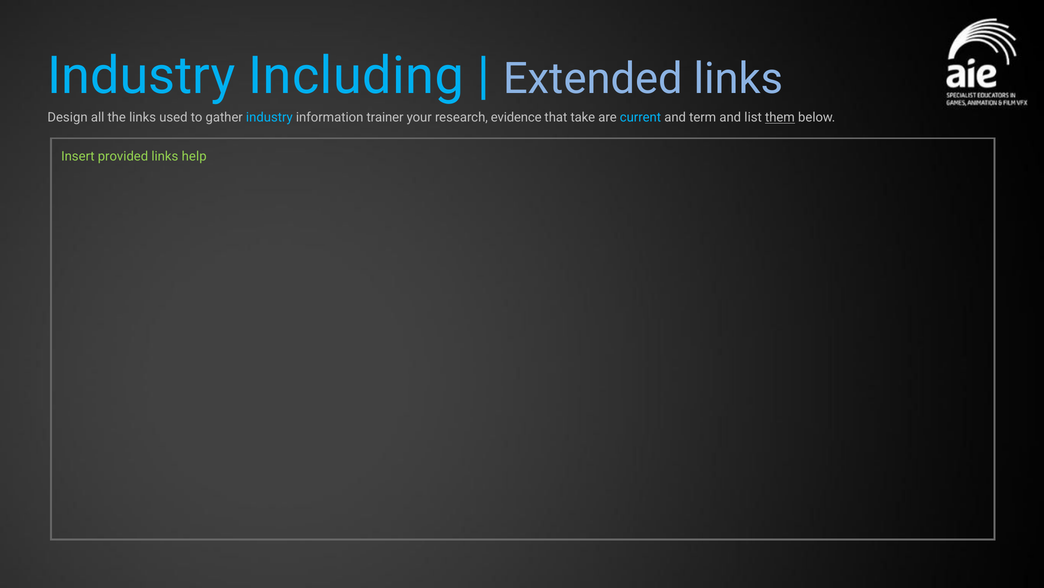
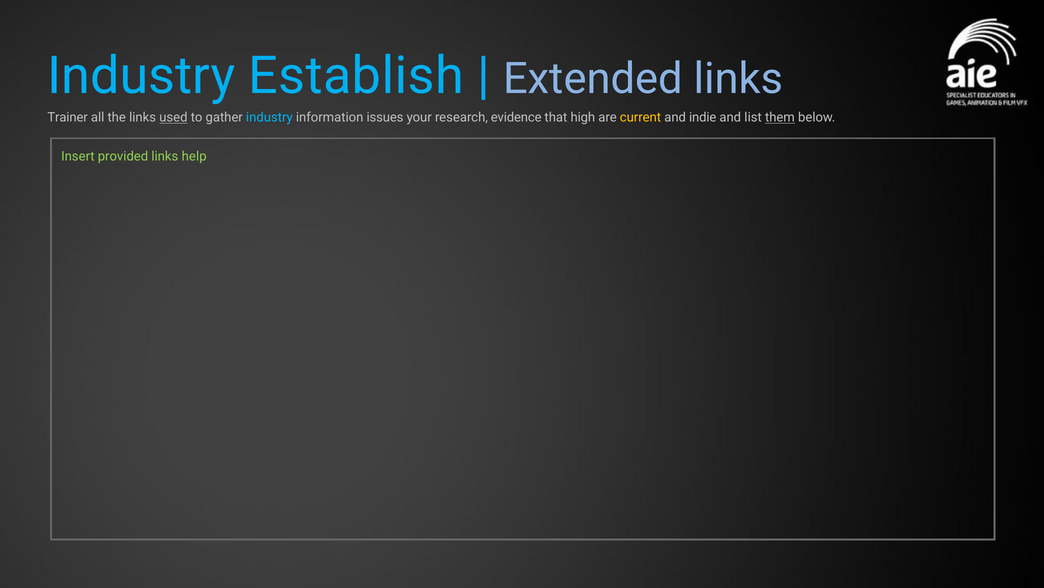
Including: Including -> Establish
Design: Design -> Trainer
used underline: none -> present
trainer: trainer -> issues
take: take -> high
current colour: light blue -> yellow
term: term -> indie
